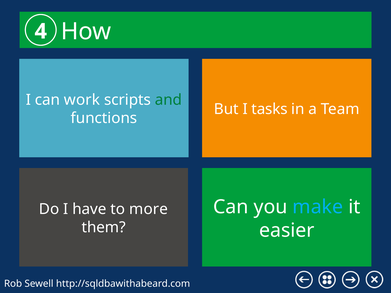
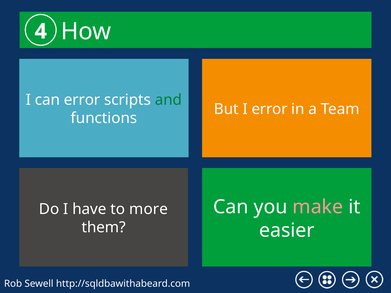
can work: work -> error
I tasks: tasks -> error
make colour: light blue -> pink
